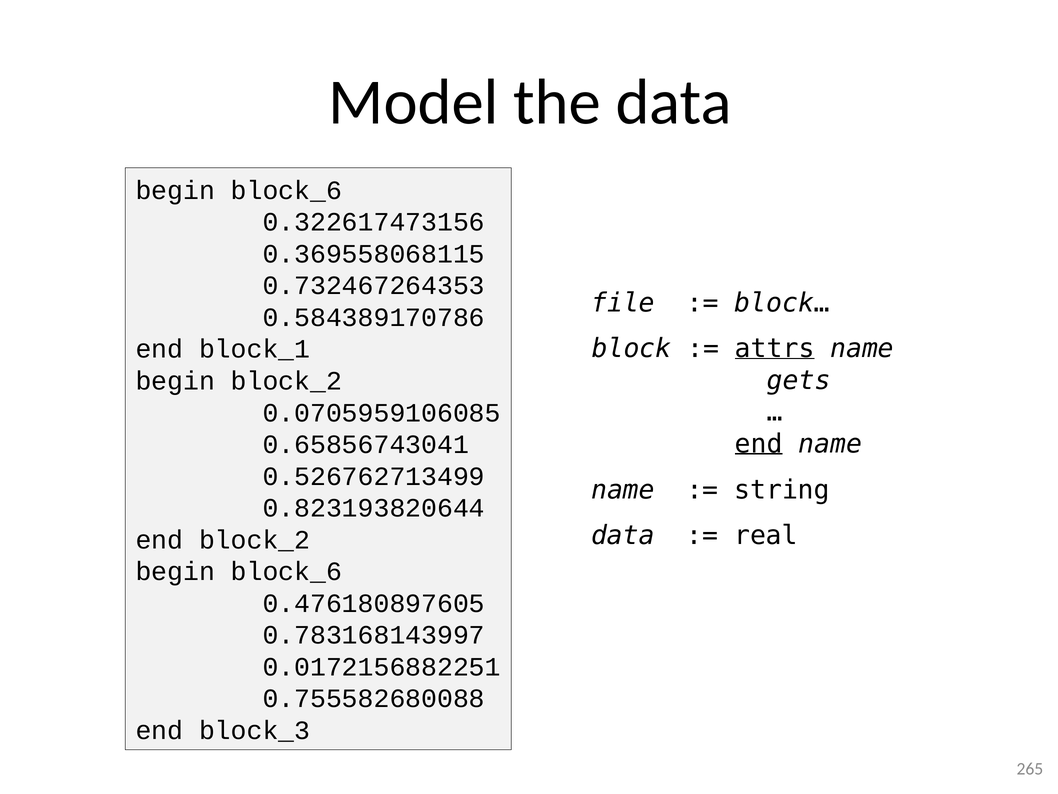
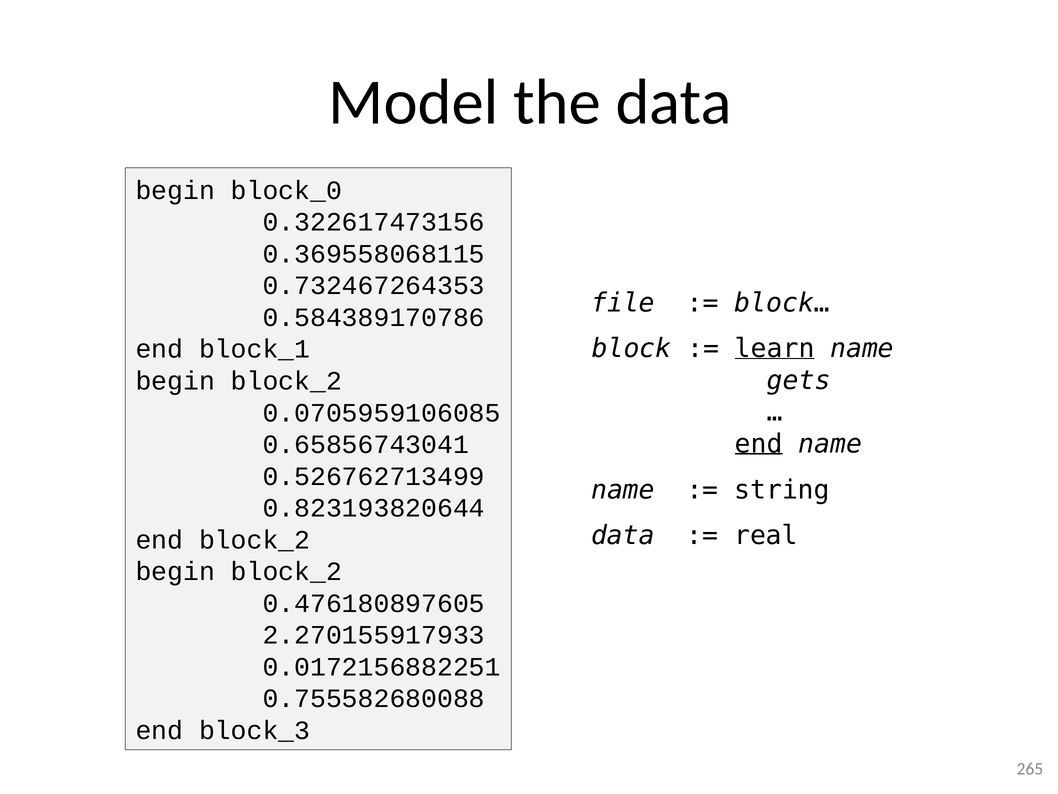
block_6 at (286, 190): block_6 -> block_0
attrs: attrs -> learn
block_6 at (286, 571): block_6 -> block_2
0.783168143997: 0.783168143997 -> 2.270155917933
